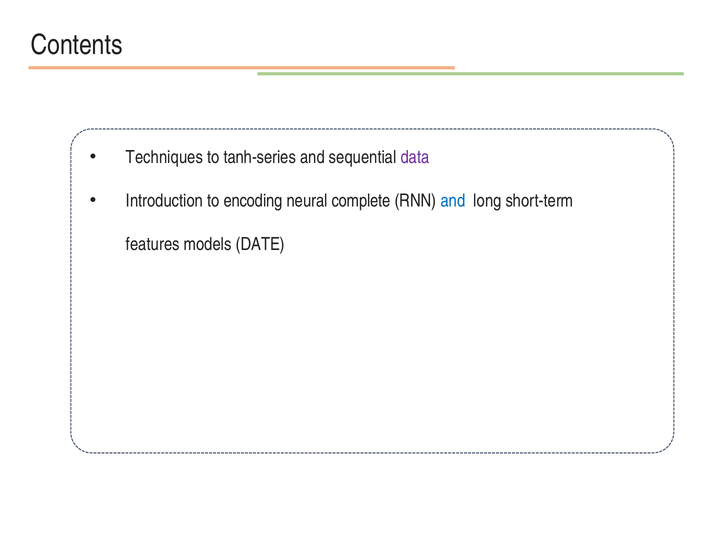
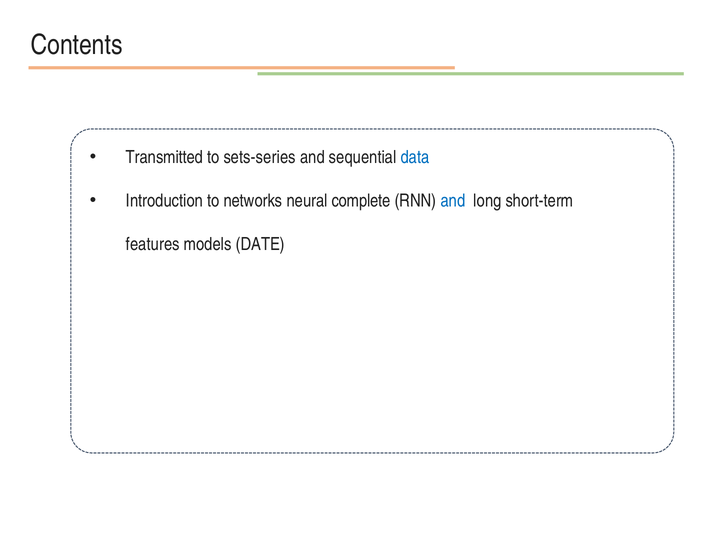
Techniques: Techniques -> Transmitted
tanh-series: tanh-series -> sets-series
data colour: purple -> blue
encoding: encoding -> networks
